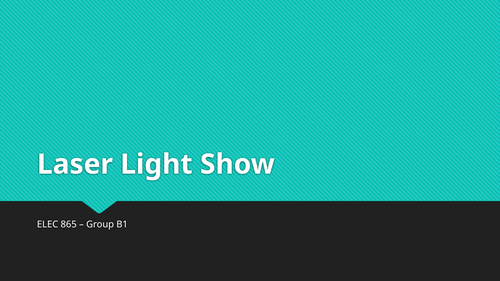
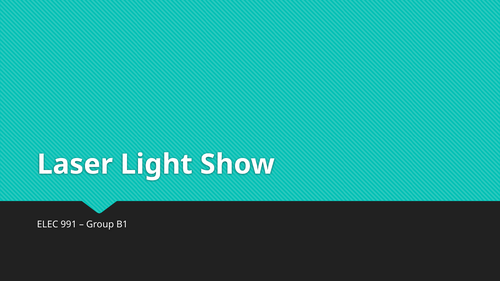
865: 865 -> 991
